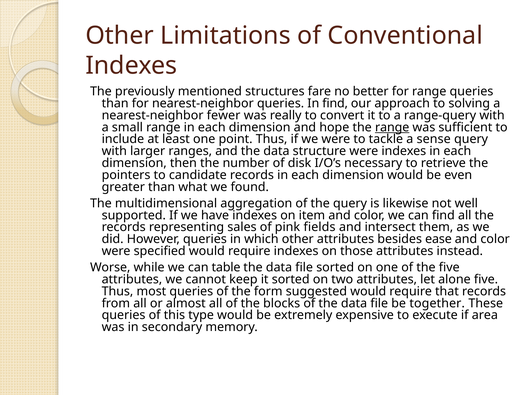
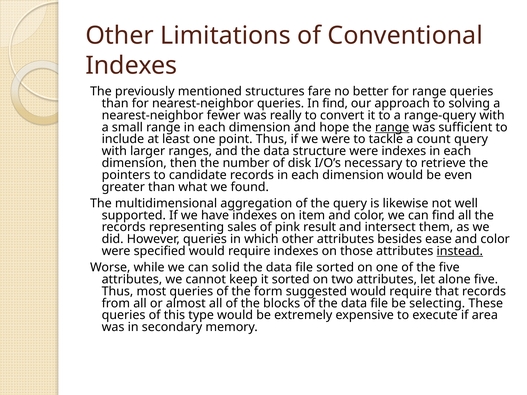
sense: sense -> count
fields: fields -> result
instead underline: none -> present
table: table -> solid
together: together -> selecting
